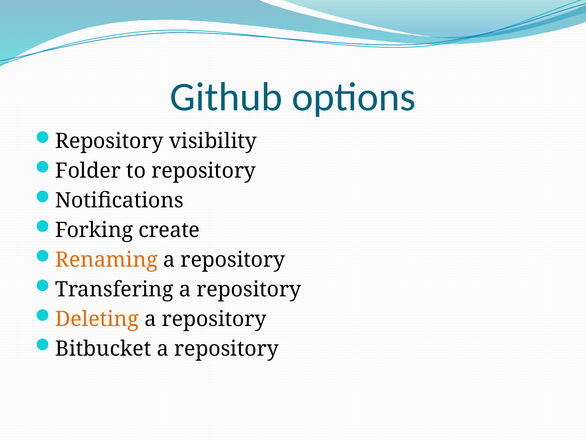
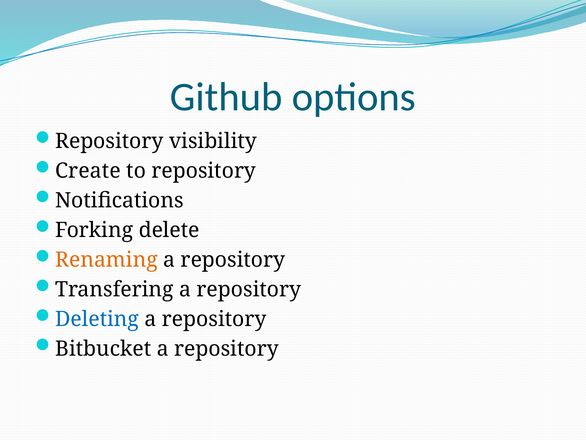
Folder: Folder -> Create
create: create -> delete
Deleting colour: orange -> blue
